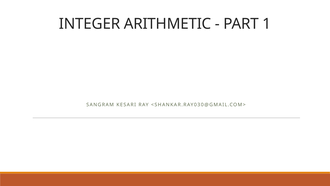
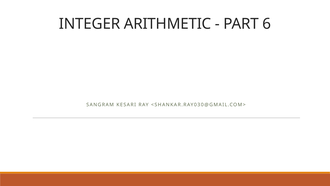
1: 1 -> 6
